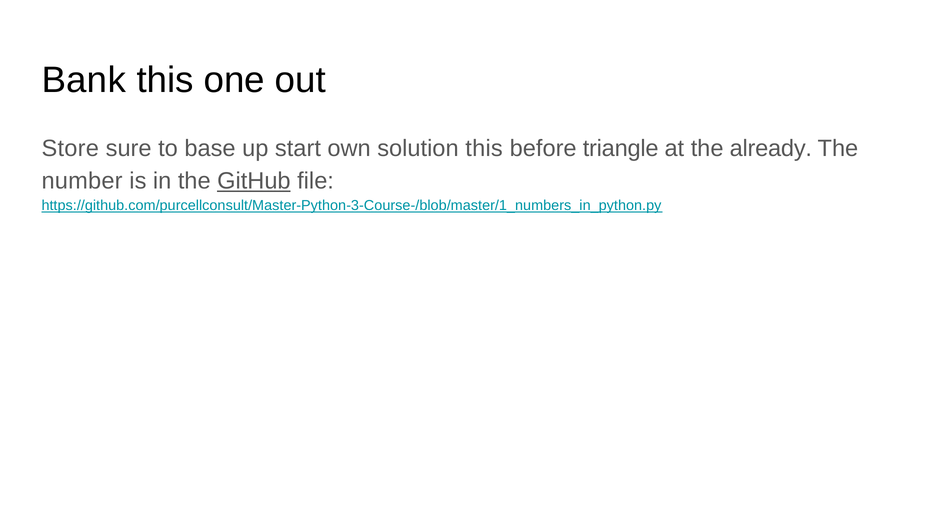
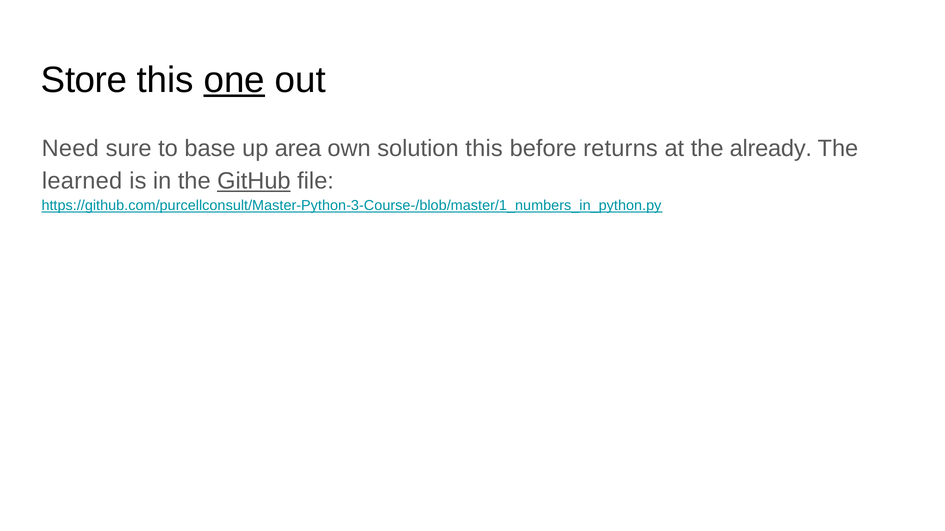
Bank: Bank -> Store
one underline: none -> present
Store: Store -> Need
start: start -> area
triangle: triangle -> returns
number: number -> learned
